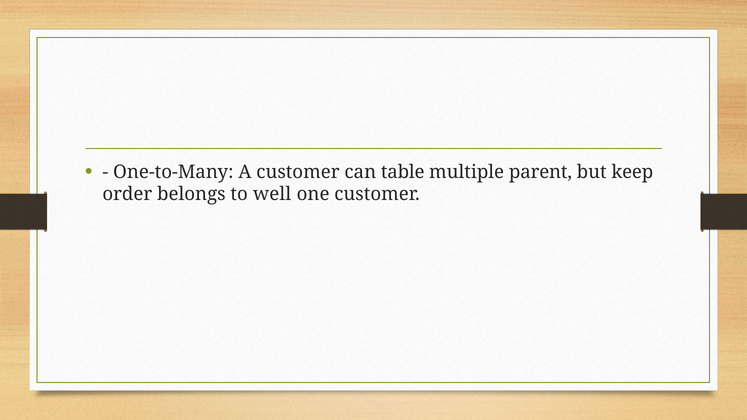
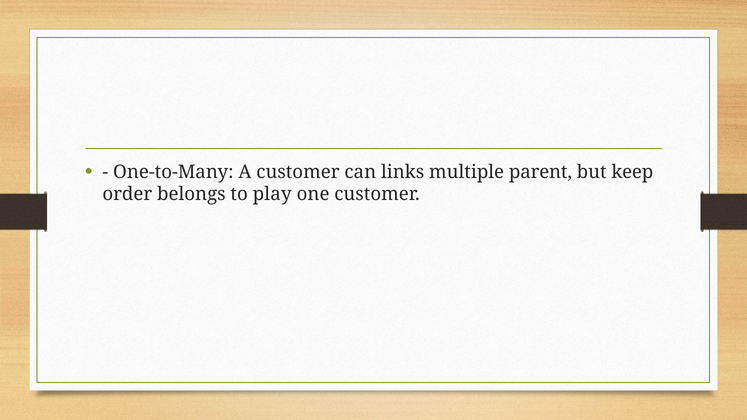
table: table -> links
well: well -> play
